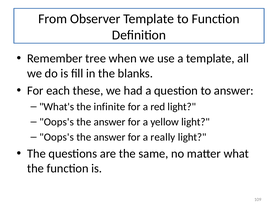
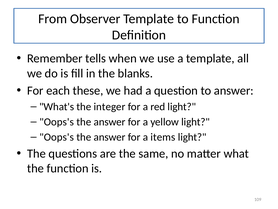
tree: tree -> tells
infinite: infinite -> integer
really: really -> items
